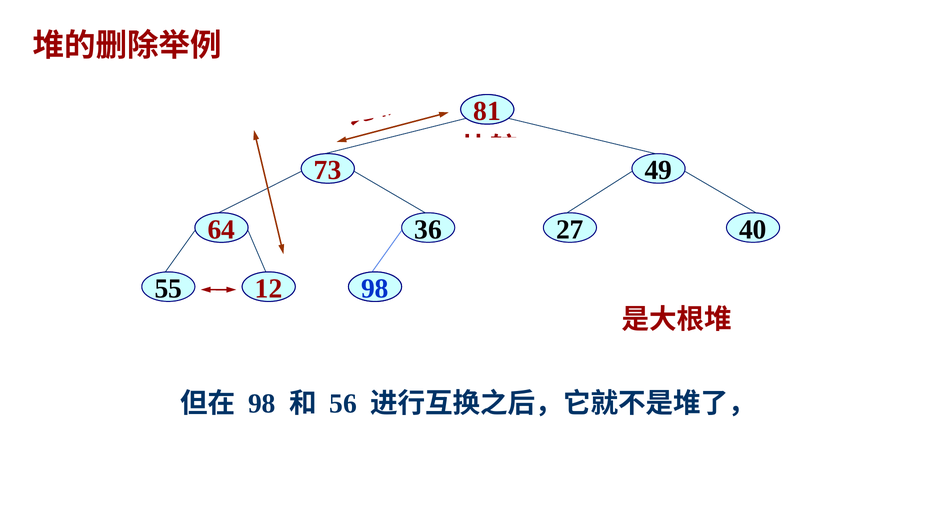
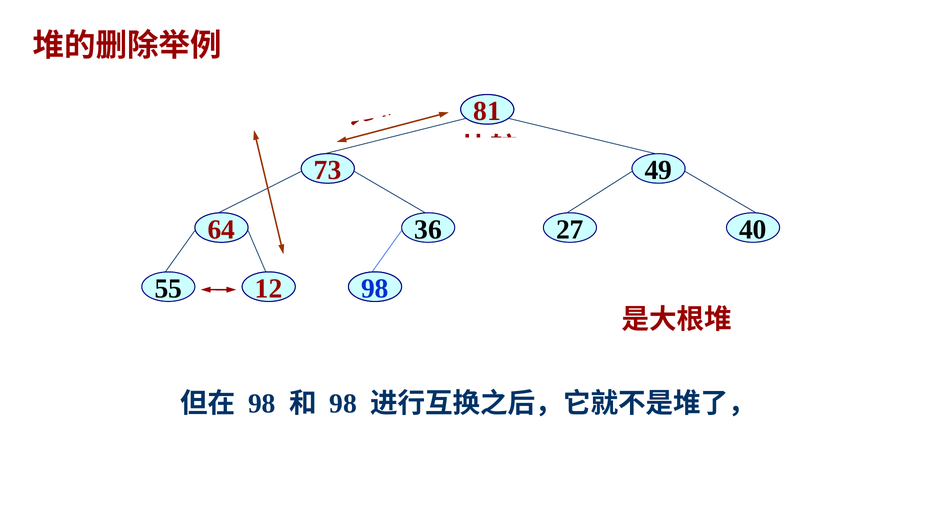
56 at (343, 403): 56 -> 98
